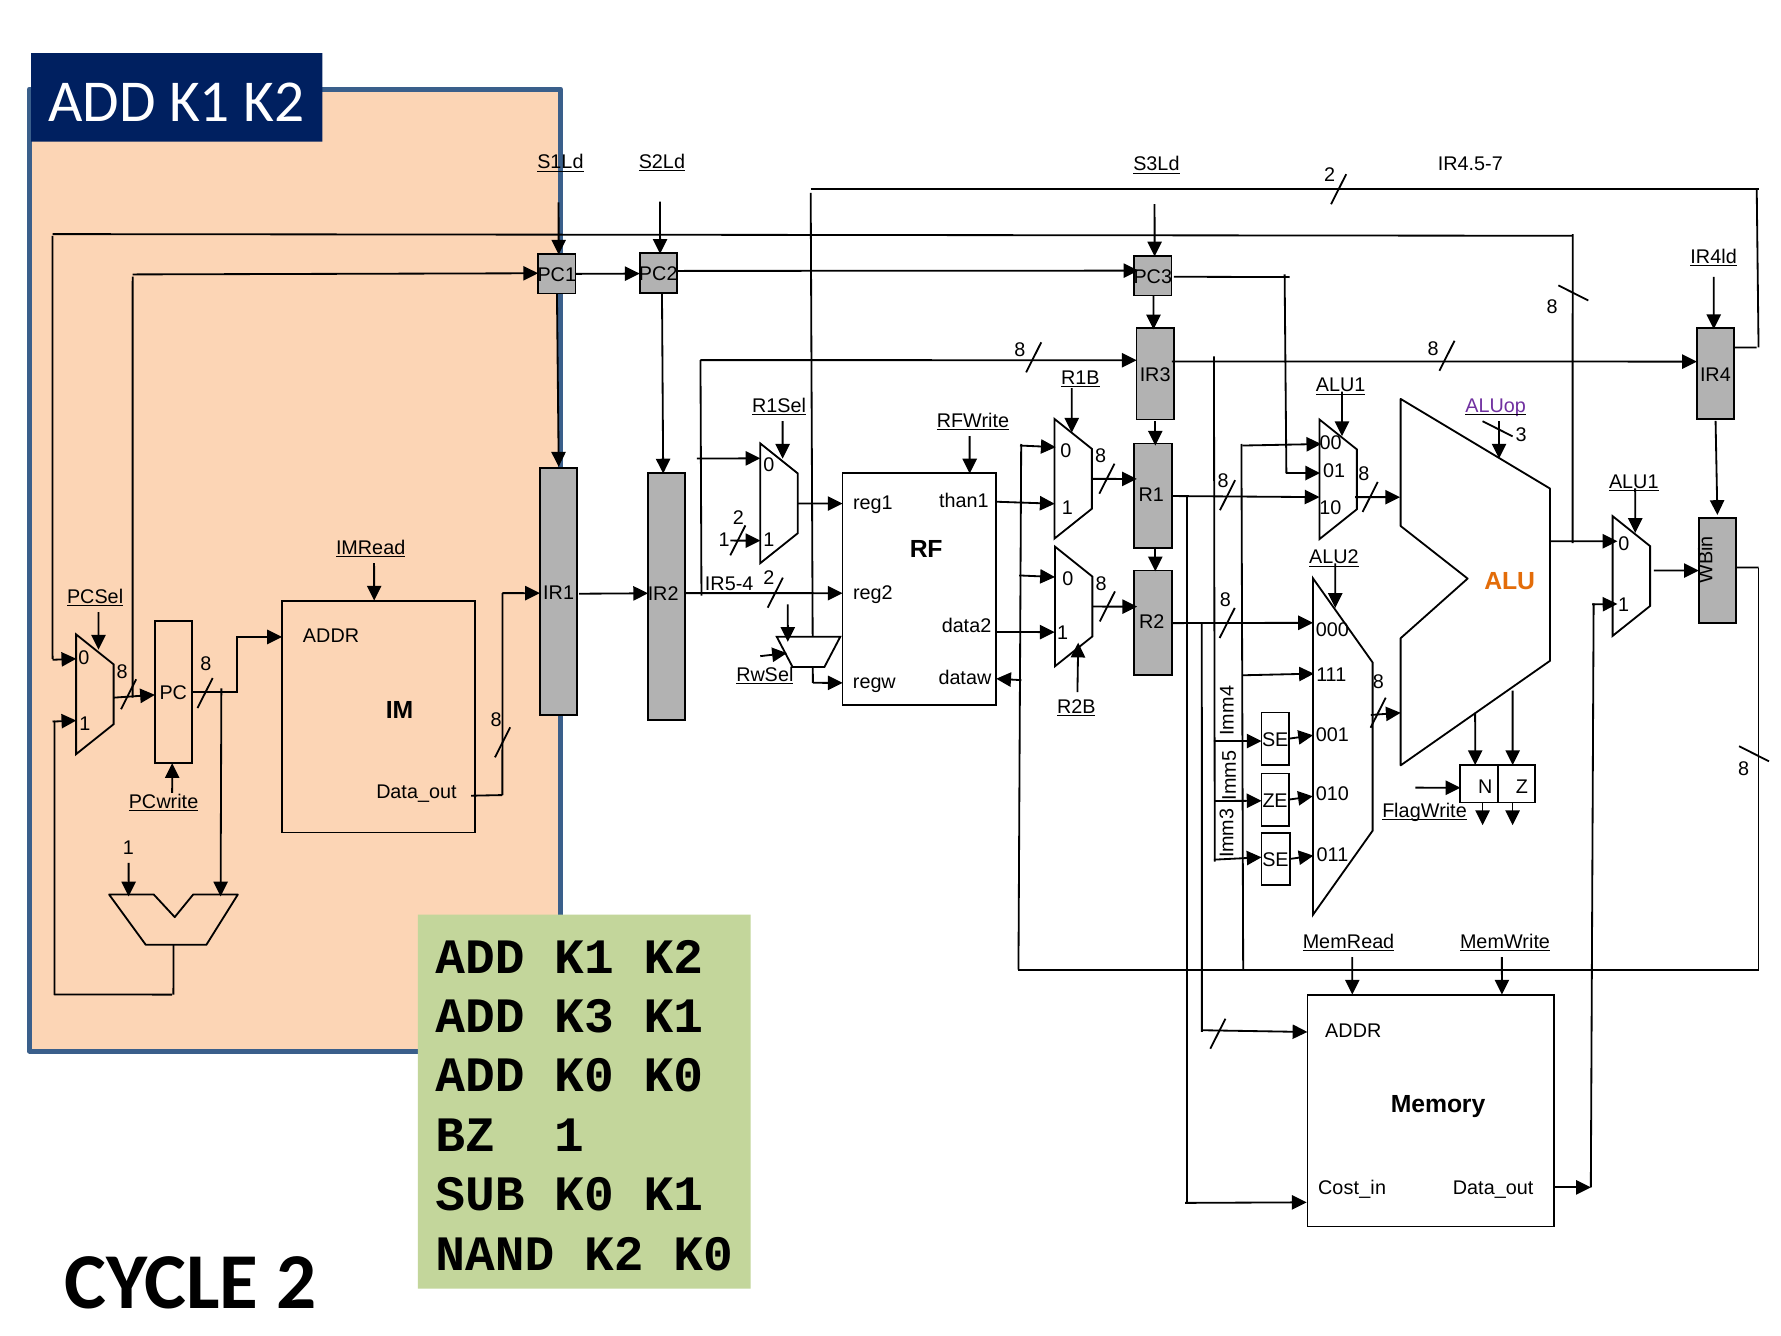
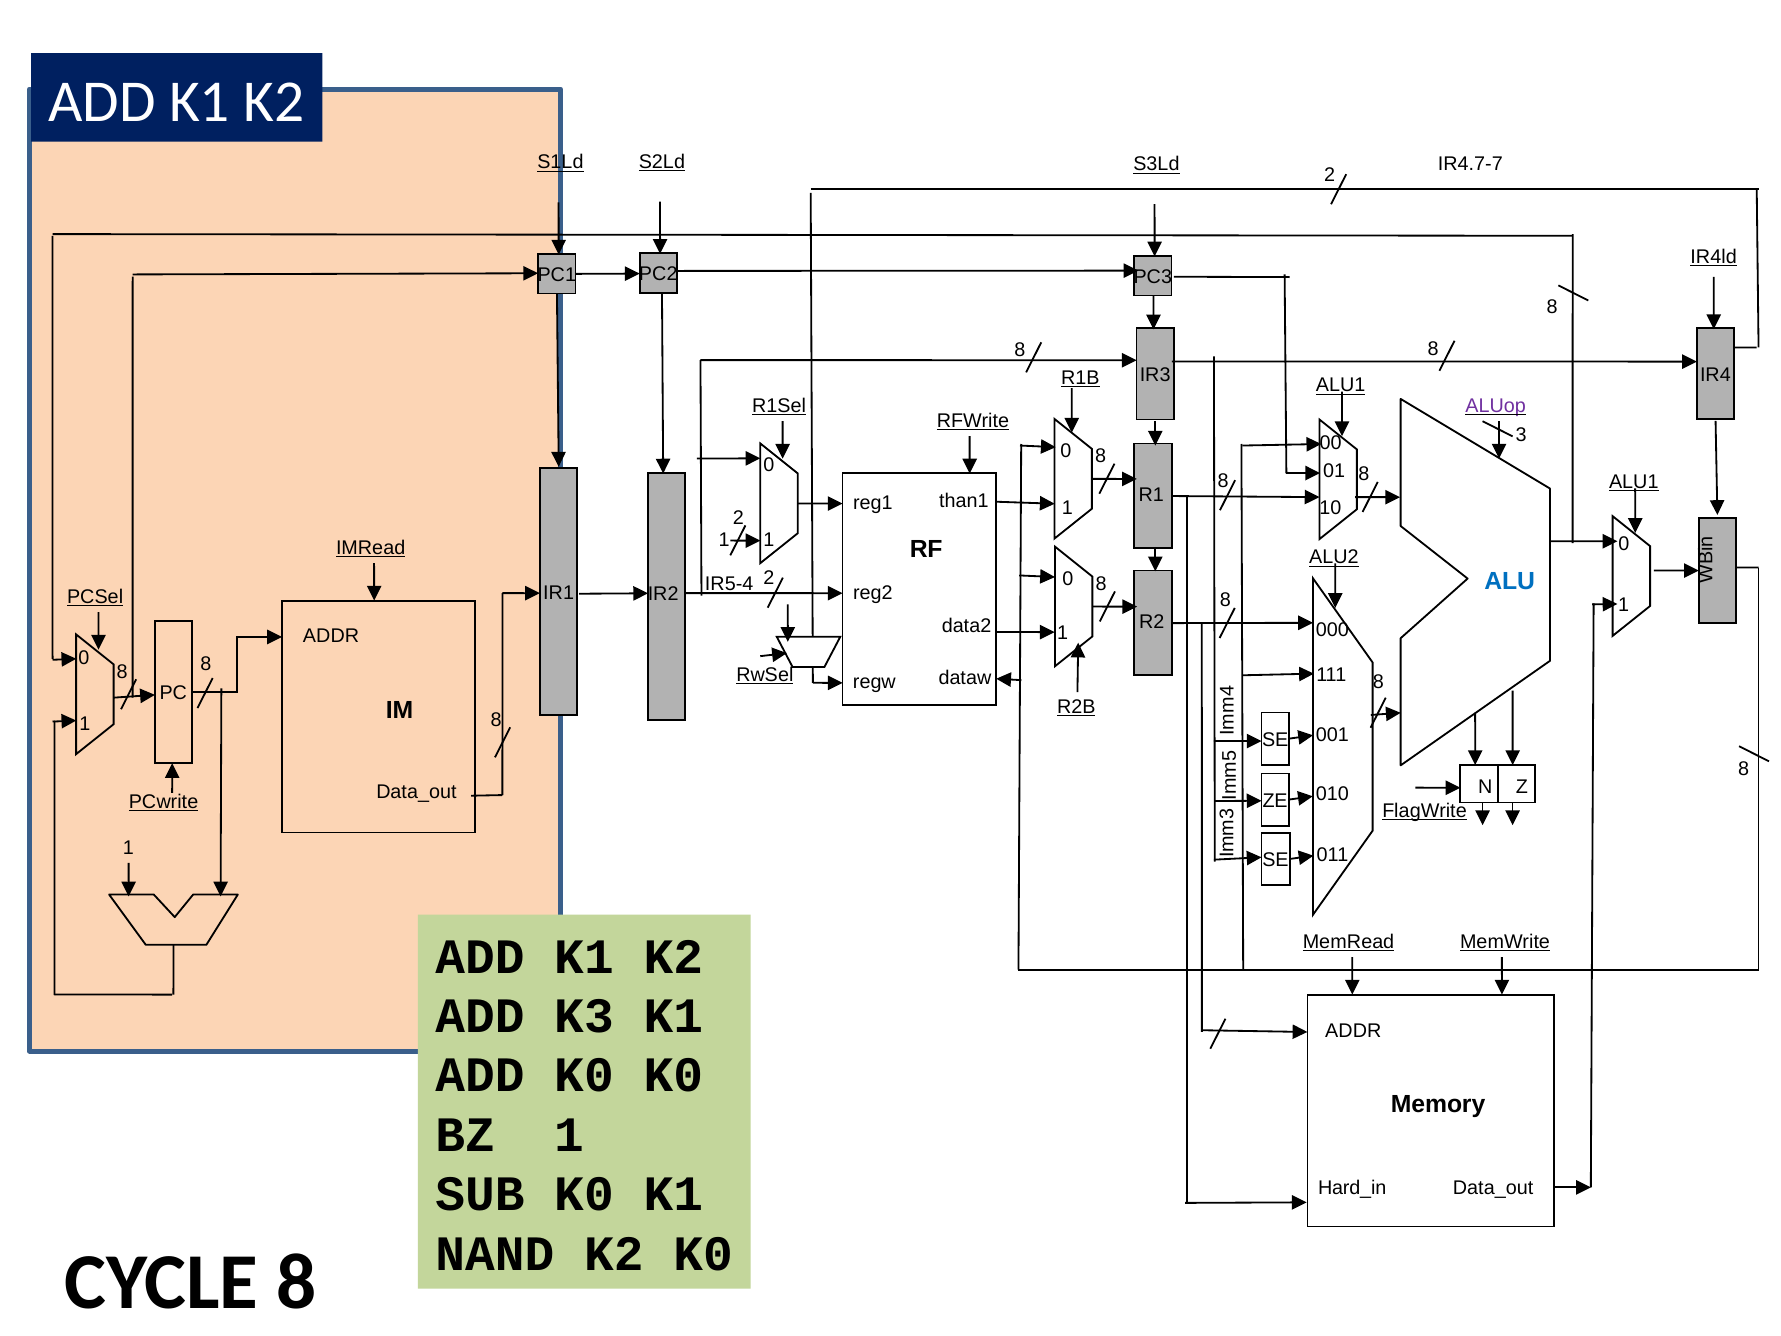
IR4.5-7: IR4.5-7 -> IR4.7-7
ALU colour: orange -> blue
Cost_in: Cost_in -> Hard_in
CYCLE 2: 2 -> 8
